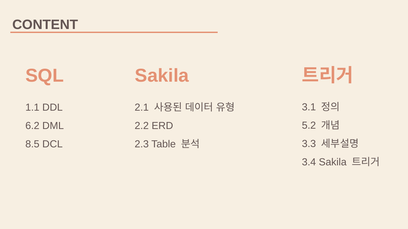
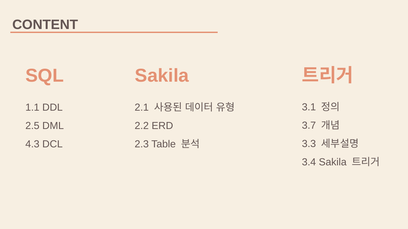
5.2: 5.2 -> 3.7
6.2: 6.2 -> 2.5
8.5: 8.5 -> 4.3
